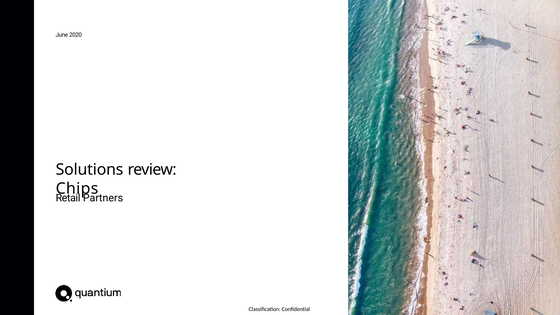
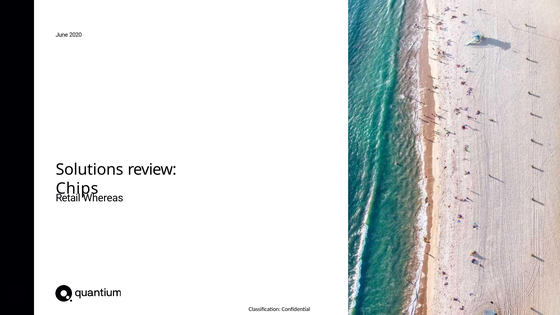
Partners: Partners -> Whereas
